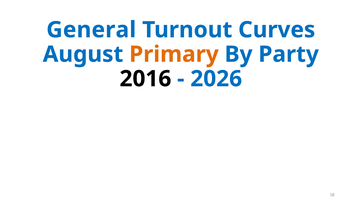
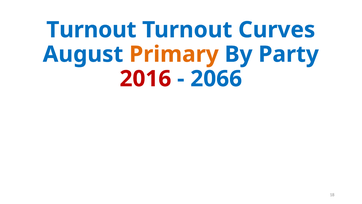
General at (91, 30): General -> Turnout
2016 colour: black -> red
2026: 2026 -> 2066
